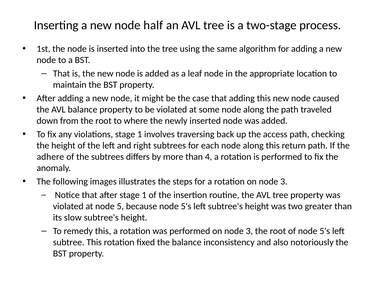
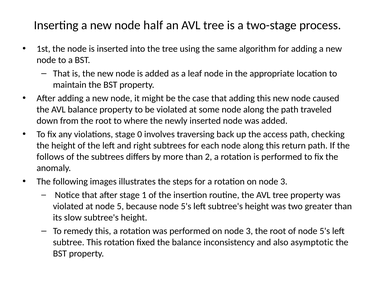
violations stage 1: 1 -> 0
adhere: adhere -> follows
4: 4 -> 2
notoriously: notoriously -> asymptotic
